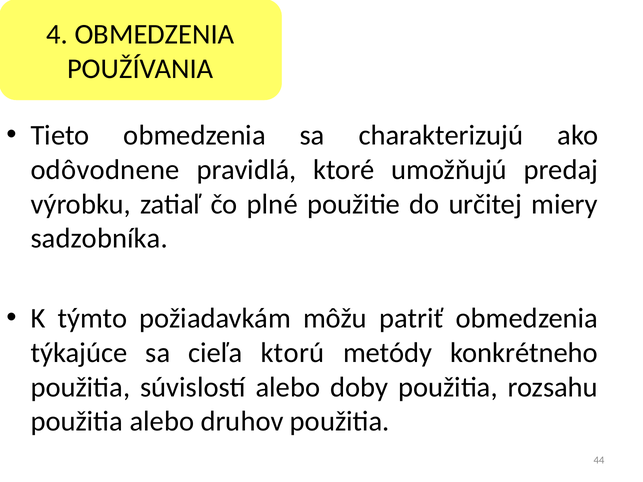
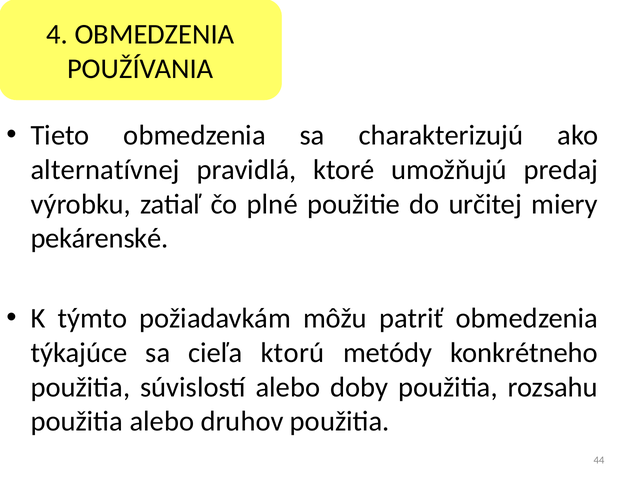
odôvodnene: odôvodnene -> alternatívnej
sadzobníka: sadzobníka -> pekárenské
